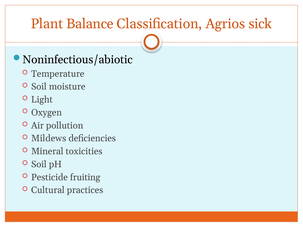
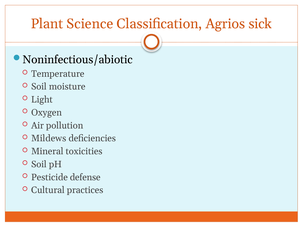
Balance: Balance -> Science
fruiting: fruiting -> defense
